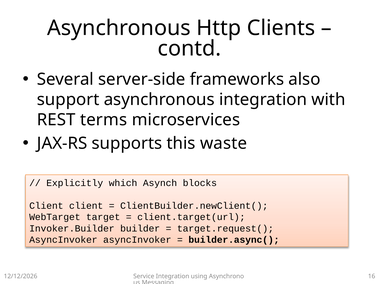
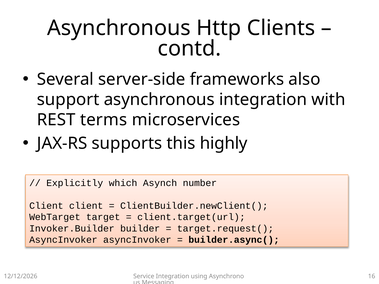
waste: waste -> highly
blocks: blocks -> number
